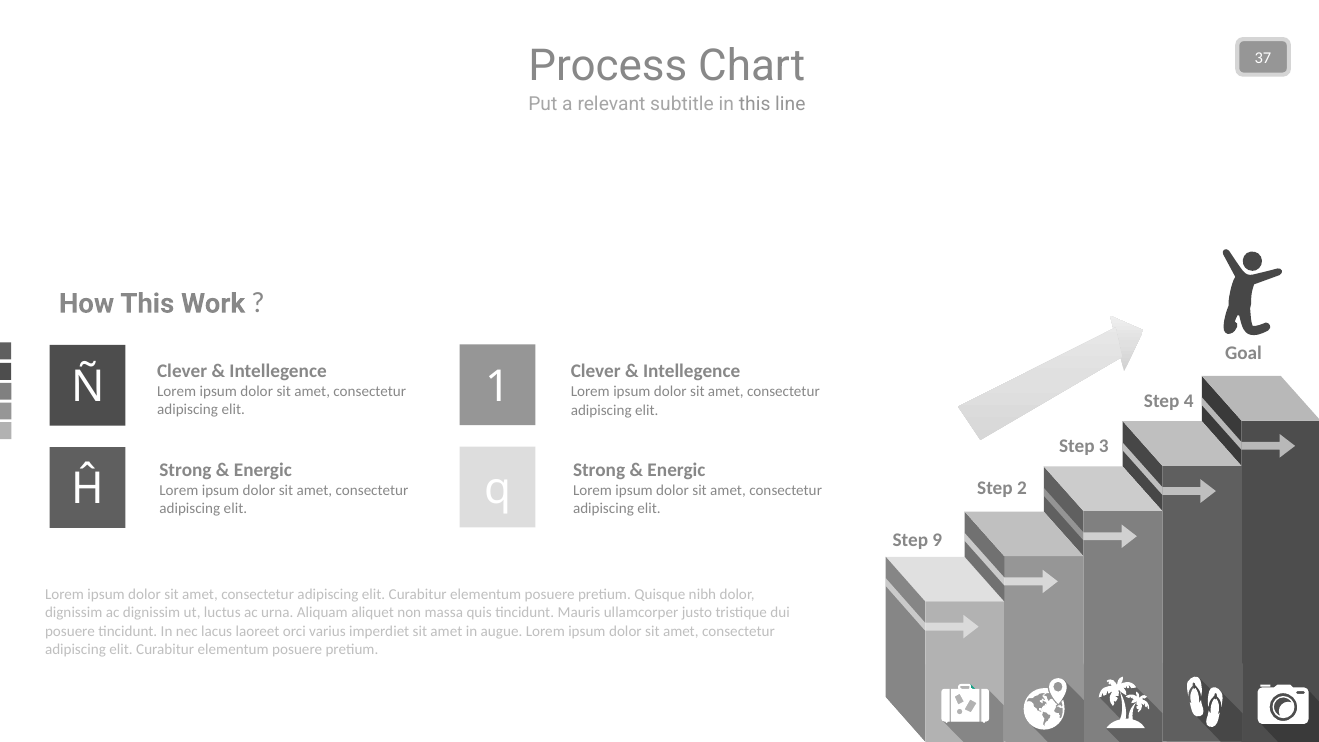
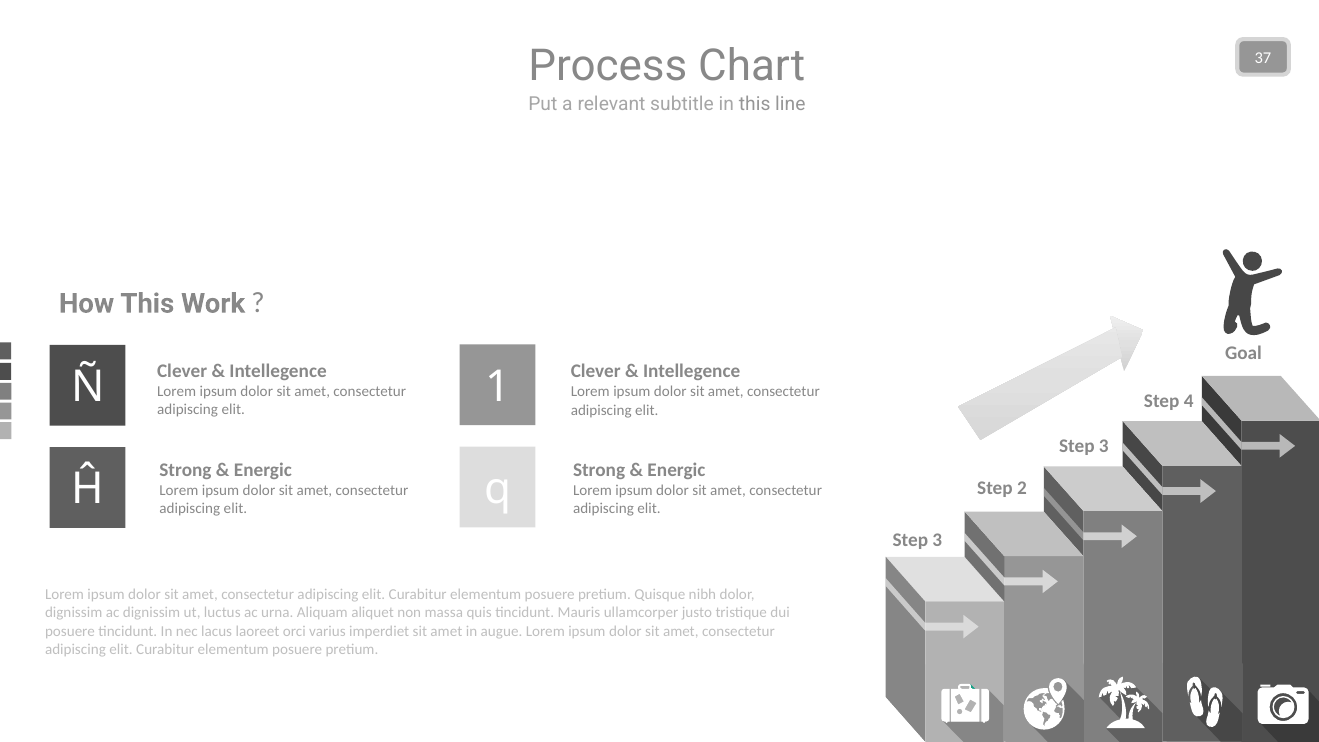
9 at (937, 540): 9 -> 3
